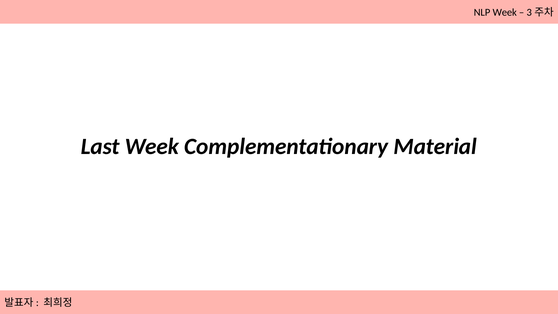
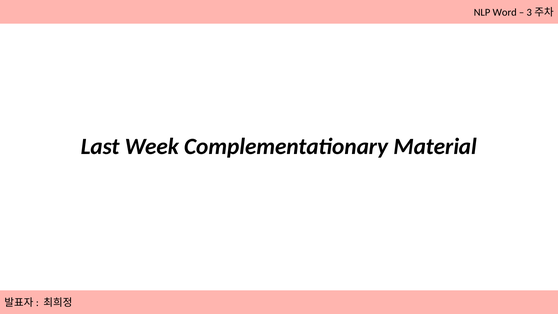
NLP Week: Week -> Word
